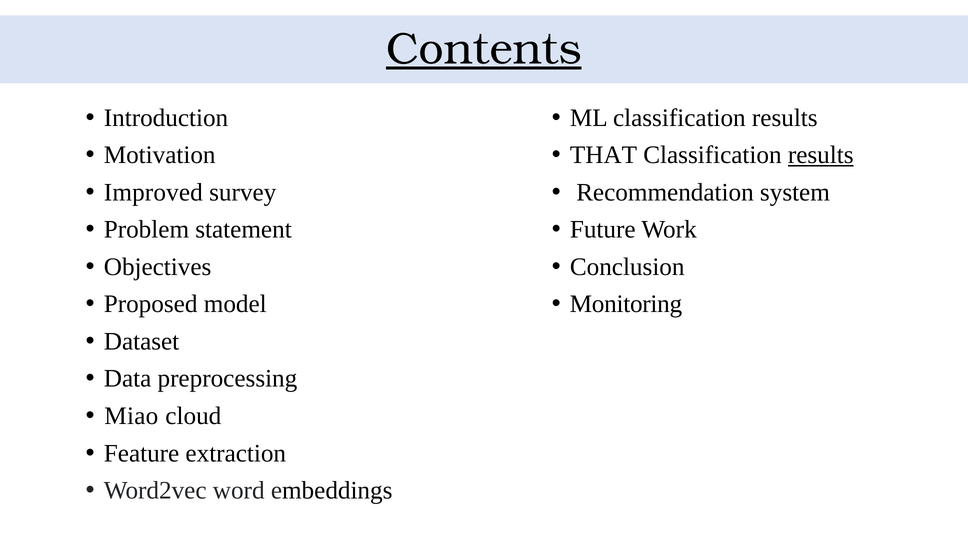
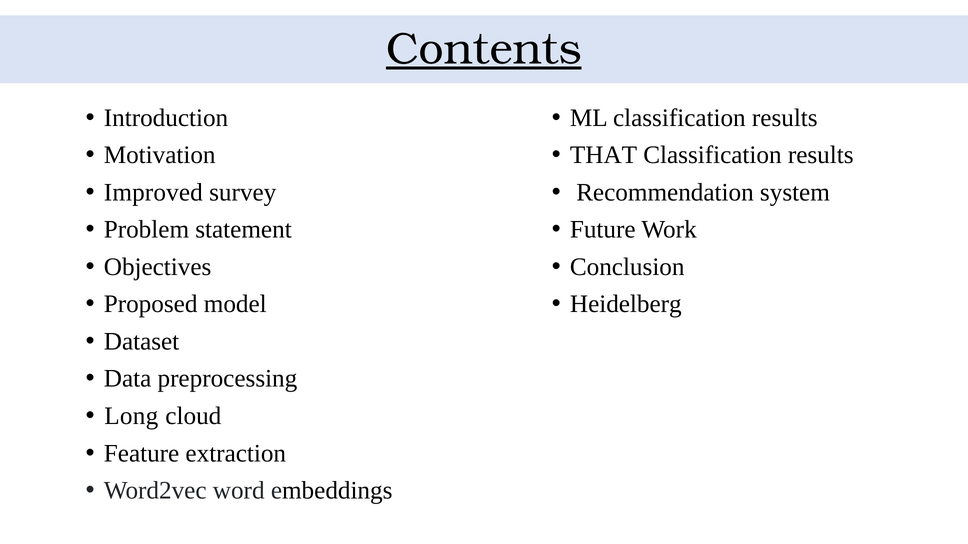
results at (821, 155) underline: present -> none
Monitoring: Monitoring -> Heidelberg
Miao: Miao -> Long
